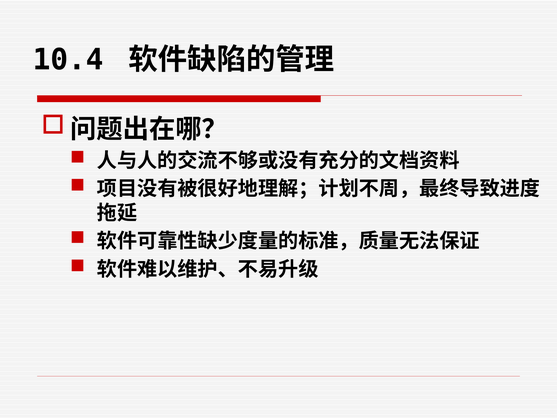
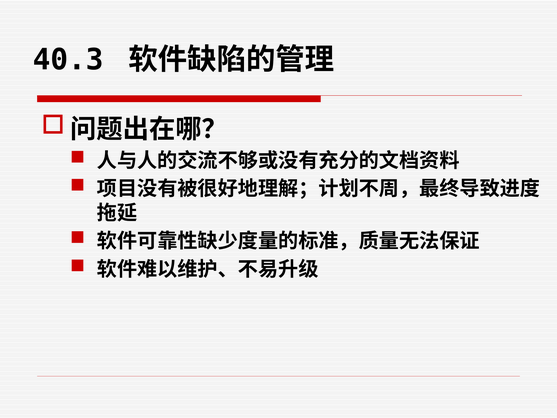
10.4: 10.4 -> 40.3
